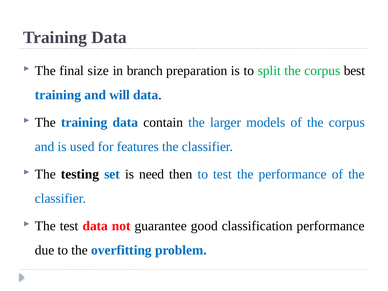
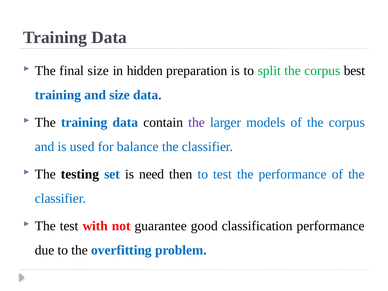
branch: branch -> hidden
and will: will -> size
the at (197, 122) colour: blue -> purple
features: features -> balance
test data: data -> with
